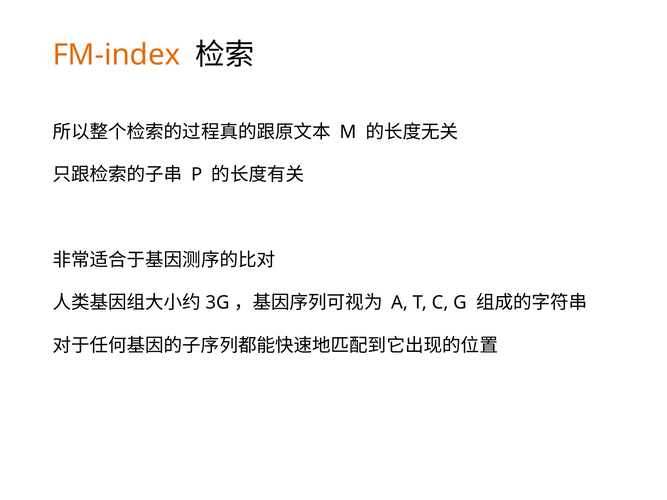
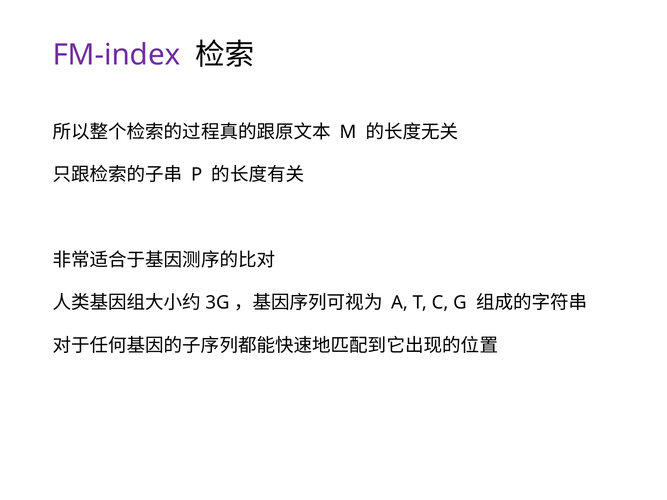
FM-index colour: orange -> purple
